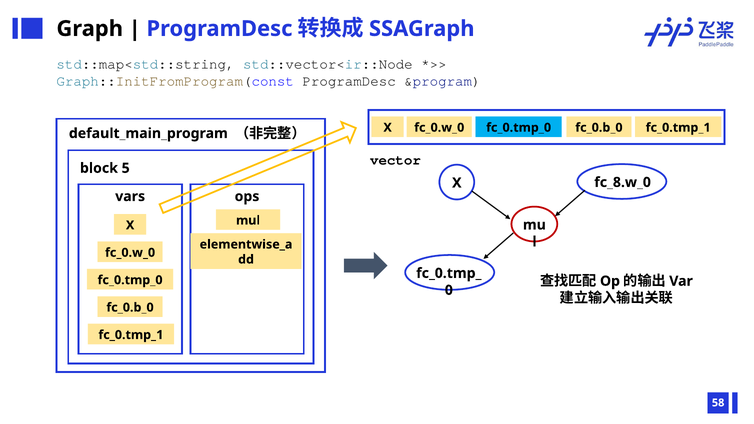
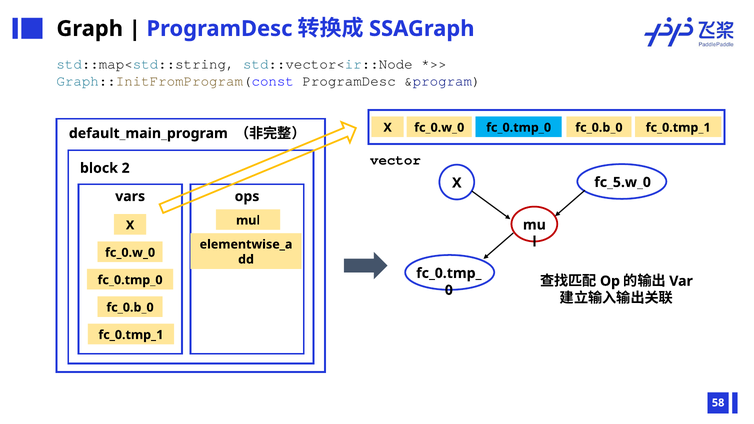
5: 5 -> 2
fc_8.w_0: fc_8.w_0 -> fc_5.w_0
